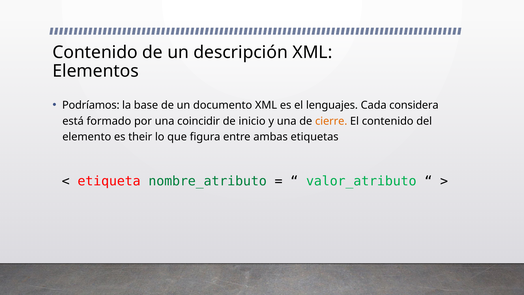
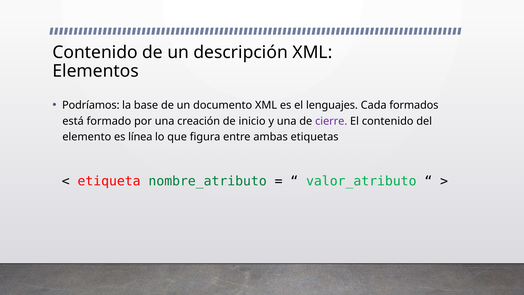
considera: considera -> formados
coincidir: coincidir -> creación
cierre colour: orange -> purple
their: their -> línea
